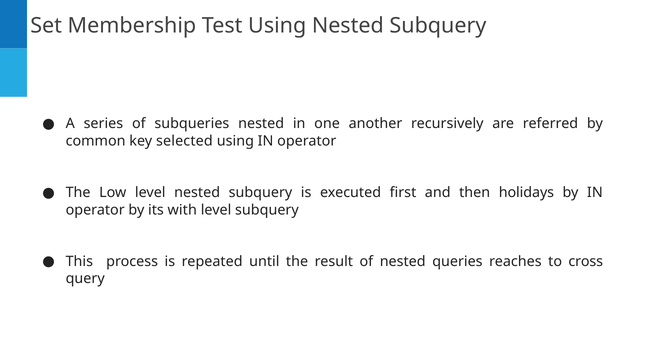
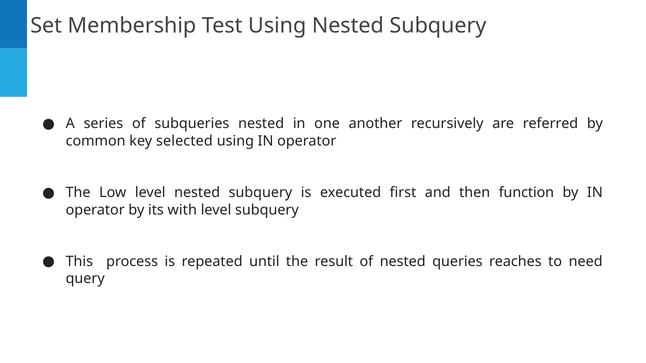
holidays: holidays -> function
cross: cross -> need
